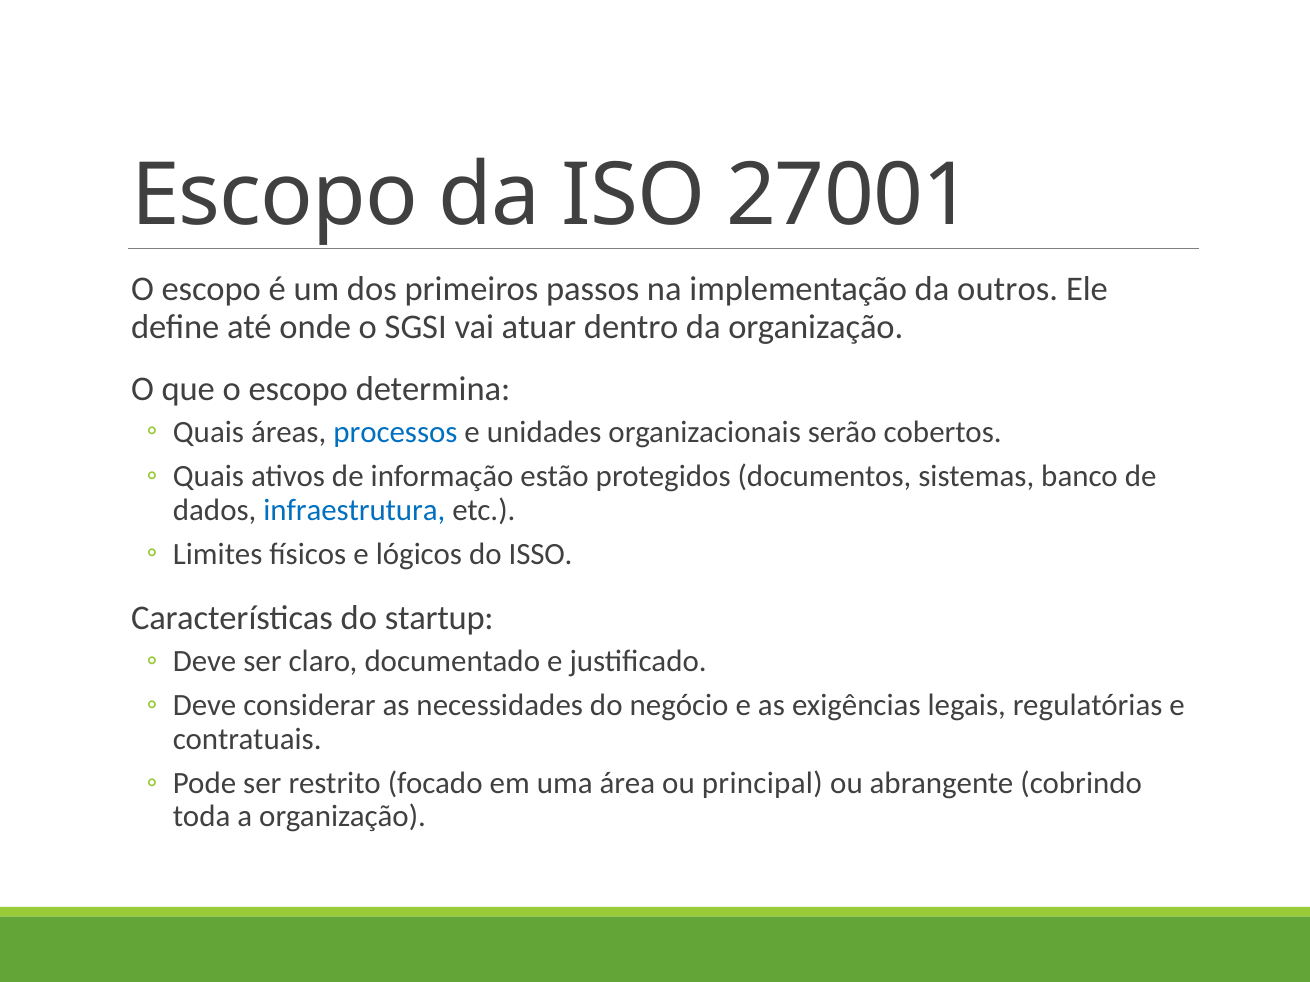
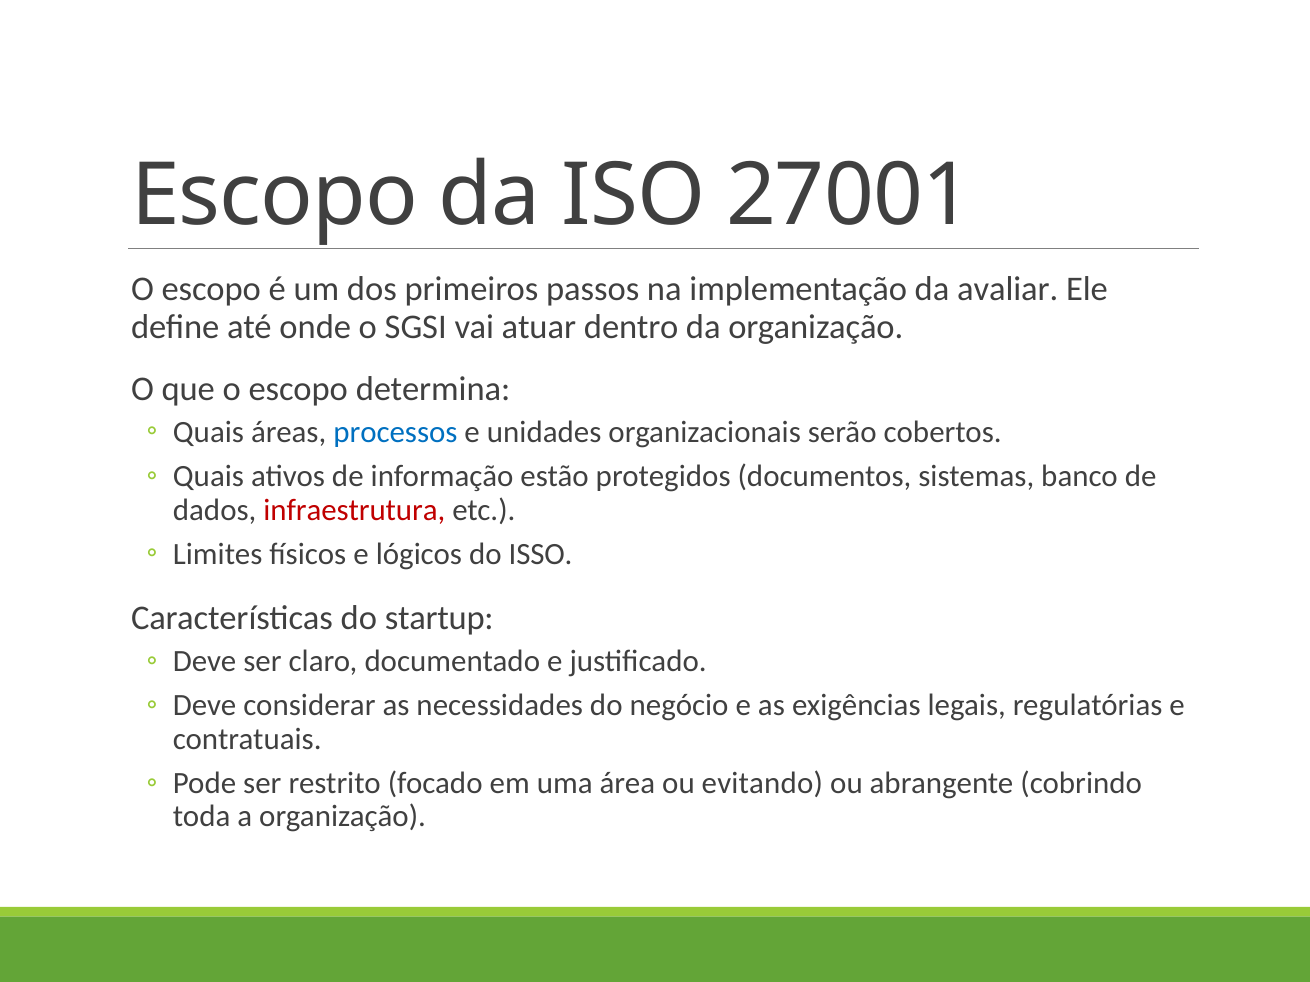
outros: outros -> avaliar
infraestrutura colour: blue -> red
principal: principal -> evitando
